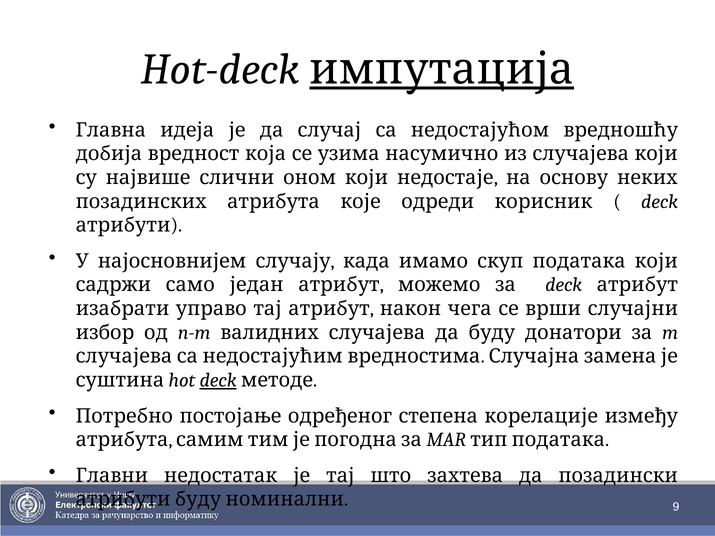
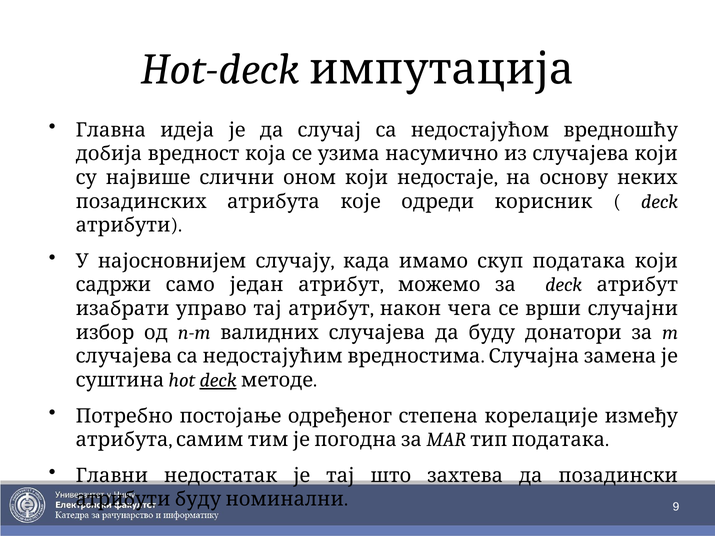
импутација underline: present -> none
